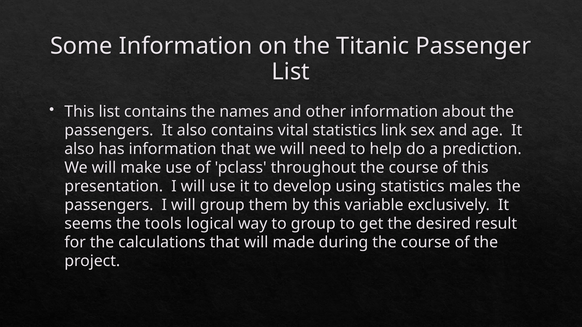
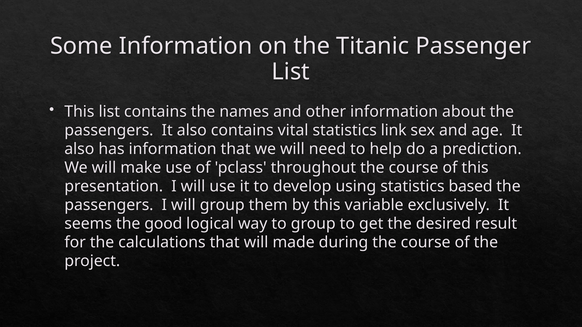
males: males -> based
tools: tools -> good
